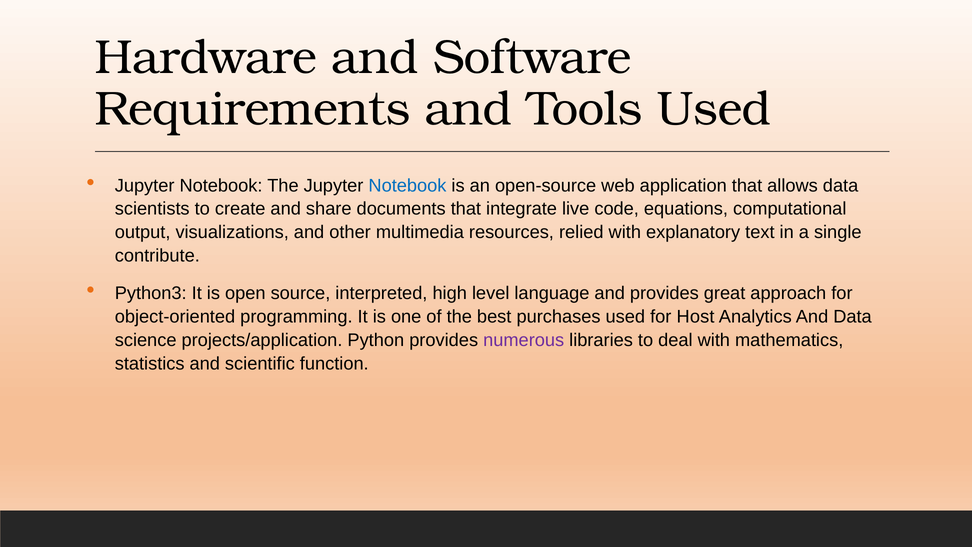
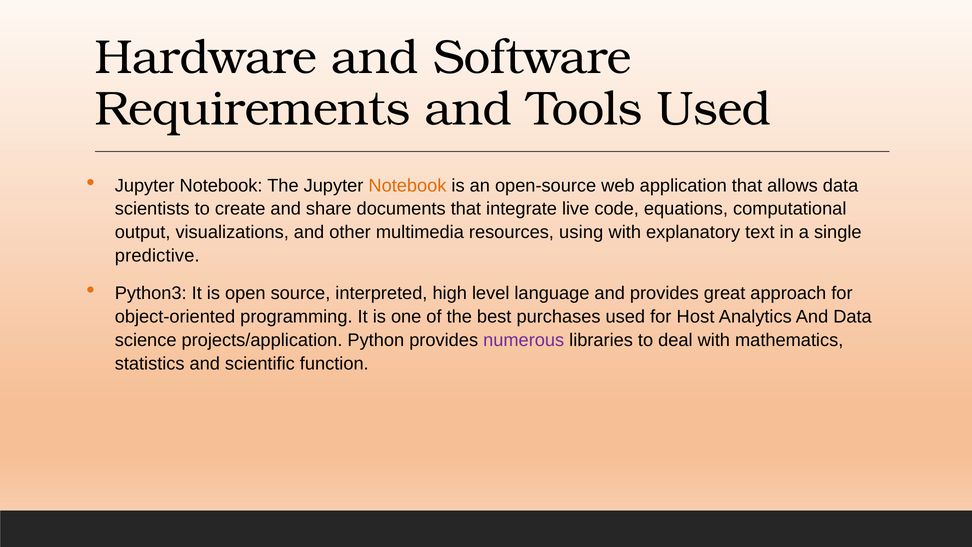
Notebook at (407, 185) colour: blue -> orange
relied: relied -> using
contribute: contribute -> predictive
